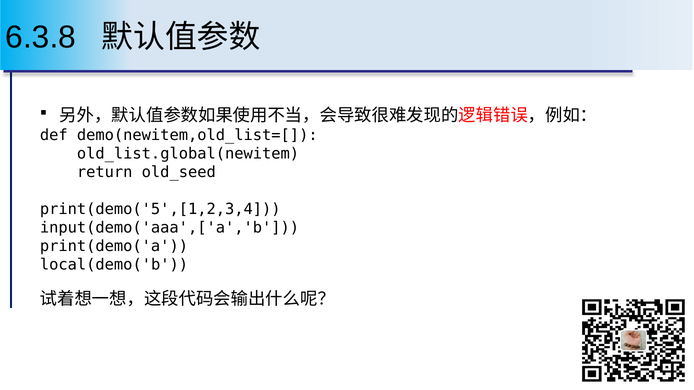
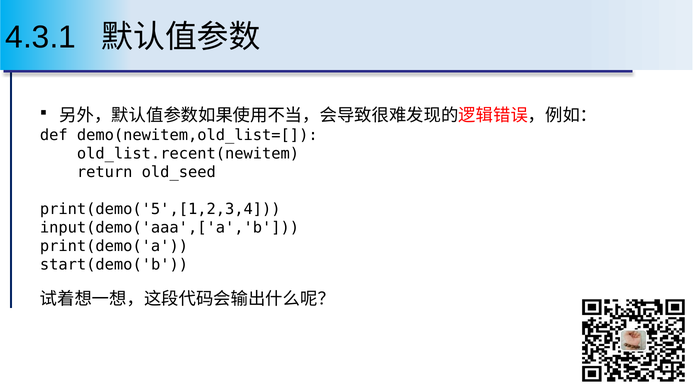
6.3.8: 6.3.8 -> 4.3.1
old_list.global(newitem: old_list.global(newitem -> old_list.recent(newitem
local(demo('b: local(demo('b -> start(demo('b
